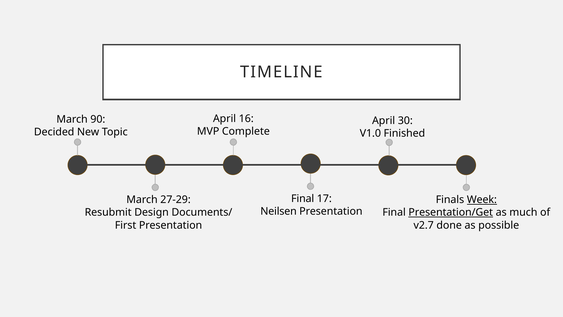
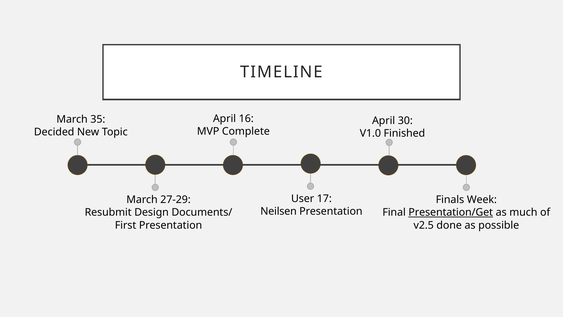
90: 90 -> 35
Final at (303, 198): Final -> User
Week underline: present -> none
v2.7: v2.7 -> v2.5
